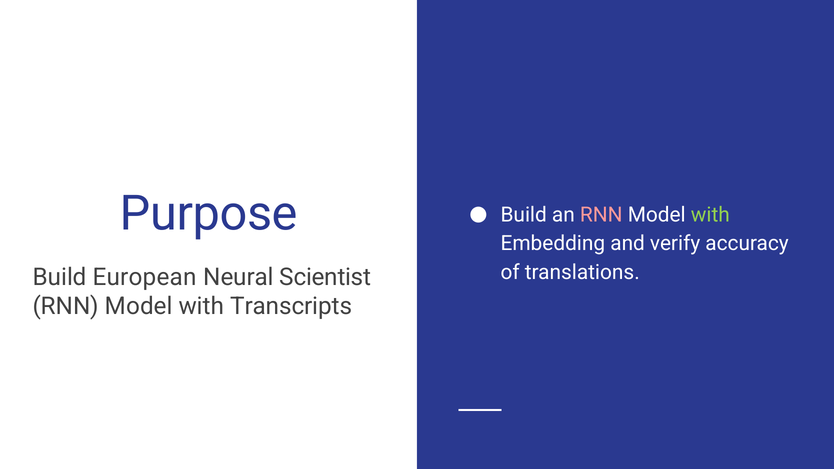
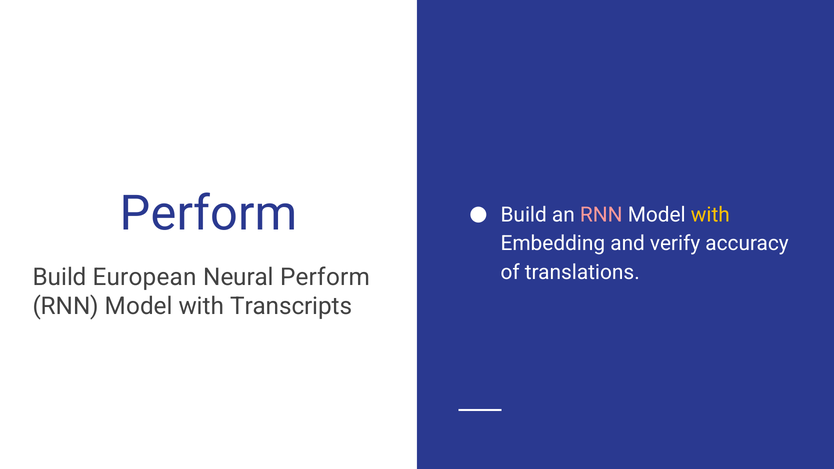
Purpose at (209, 214): Purpose -> Perform
with at (710, 215) colour: light green -> yellow
Neural Scientist: Scientist -> Perform
